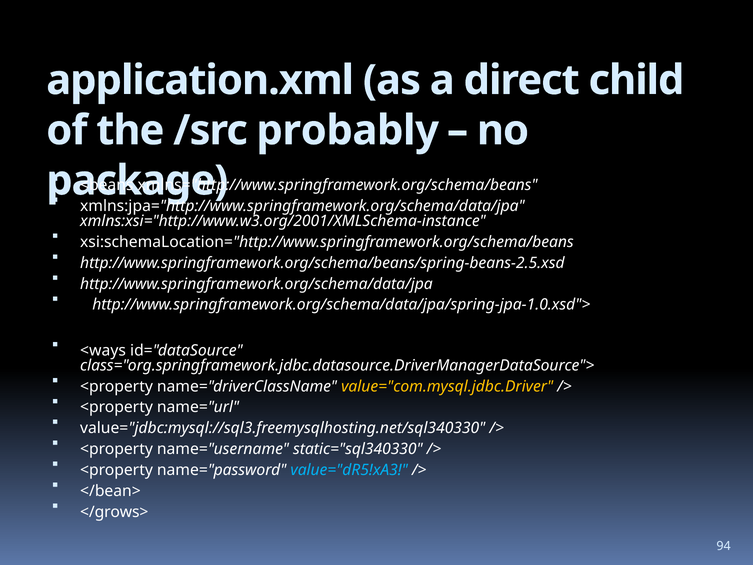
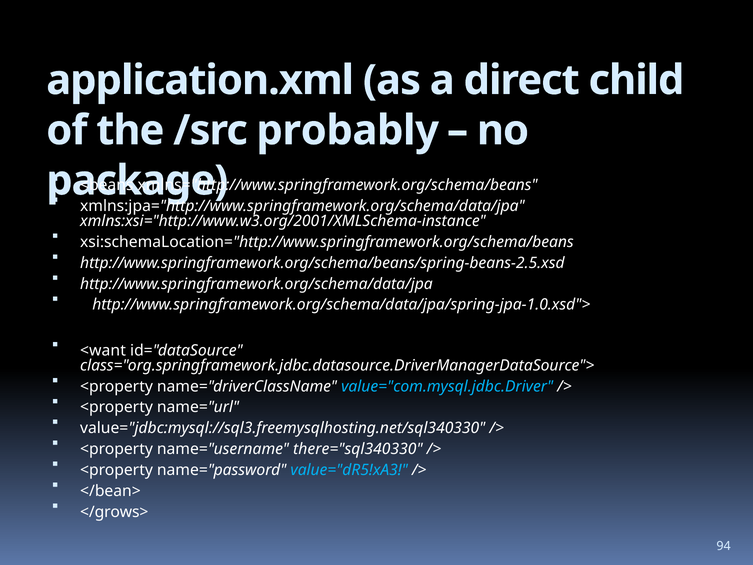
<ways: <ways -> <want
value="com.mysql.jdbc.Driver colour: yellow -> light blue
static="sql340330: static="sql340330 -> there="sql340330
